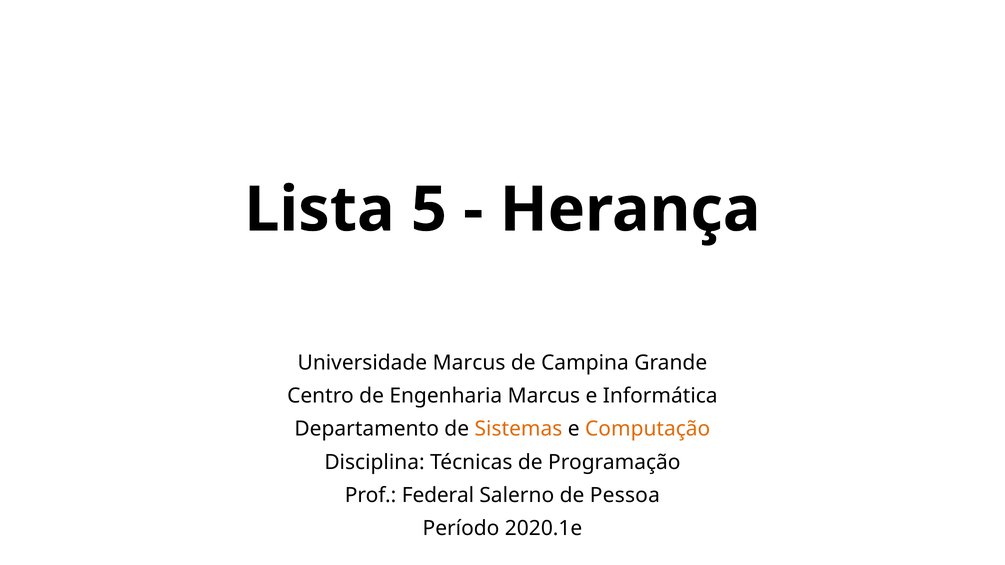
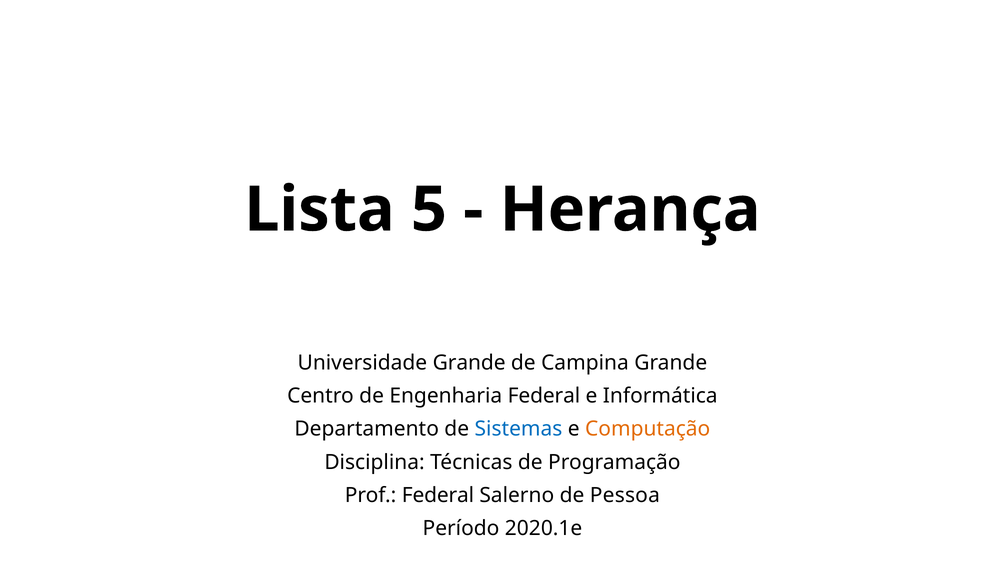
Universidade Marcus: Marcus -> Grande
Engenharia Marcus: Marcus -> Federal
Sistemas colour: orange -> blue
